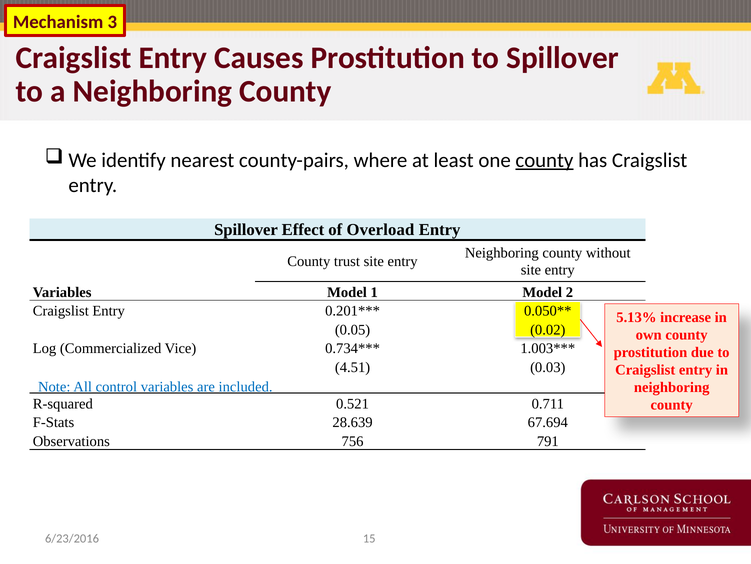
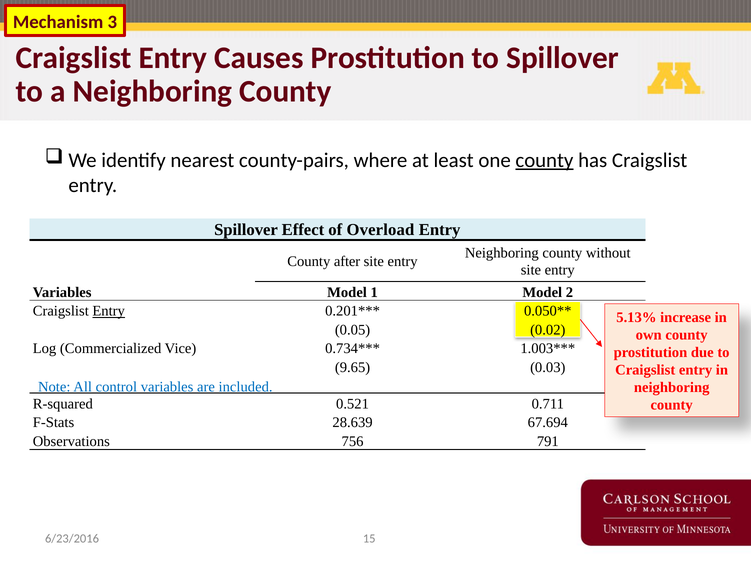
trust: trust -> after
Entry at (109, 311) underline: none -> present
4.51: 4.51 -> 9.65
